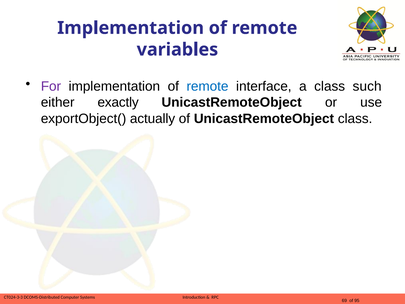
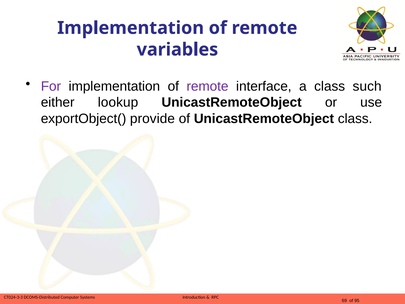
remote at (207, 86) colour: blue -> purple
exactly: exactly -> lookup
actually: actually -> provide
